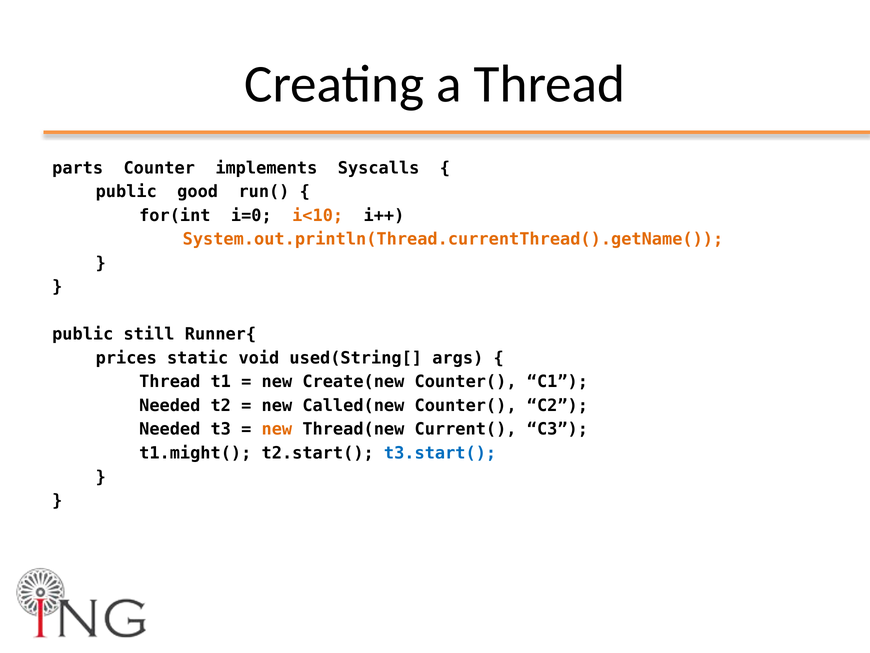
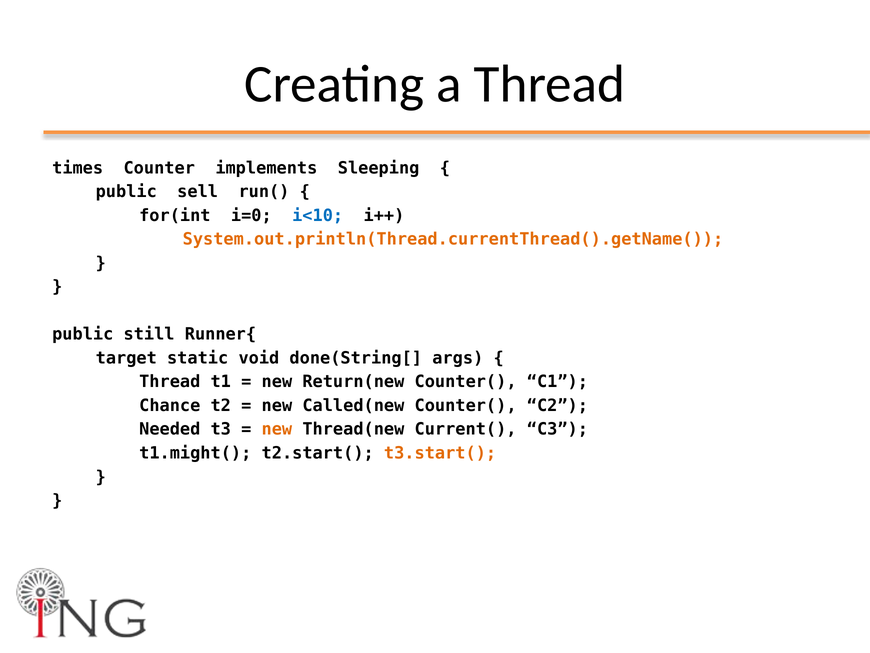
parts: parts -> times
Syscalls: Syscalls -> Sleeping
good: good -> sell
i<10 colour: orange -> blue
prices: prices -> target
used(String[: used(String[ -> done(String[
Create(new: Create(new -> Return(new
Needed at (170, 405): Needed -> Chance
t3.start( colour: blue -> orange
